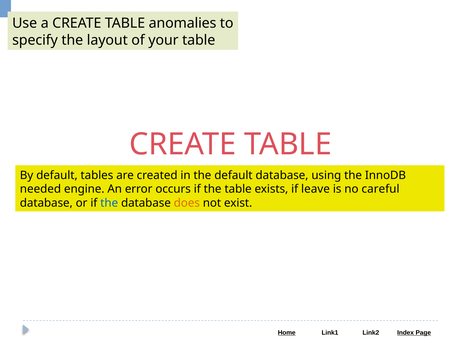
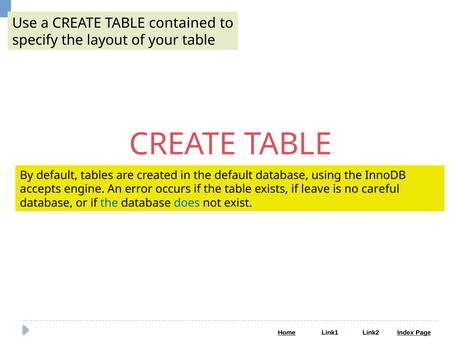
anomalies: anomalies -> contained
needed: needed -> accepts
does colour: orange -> blue
